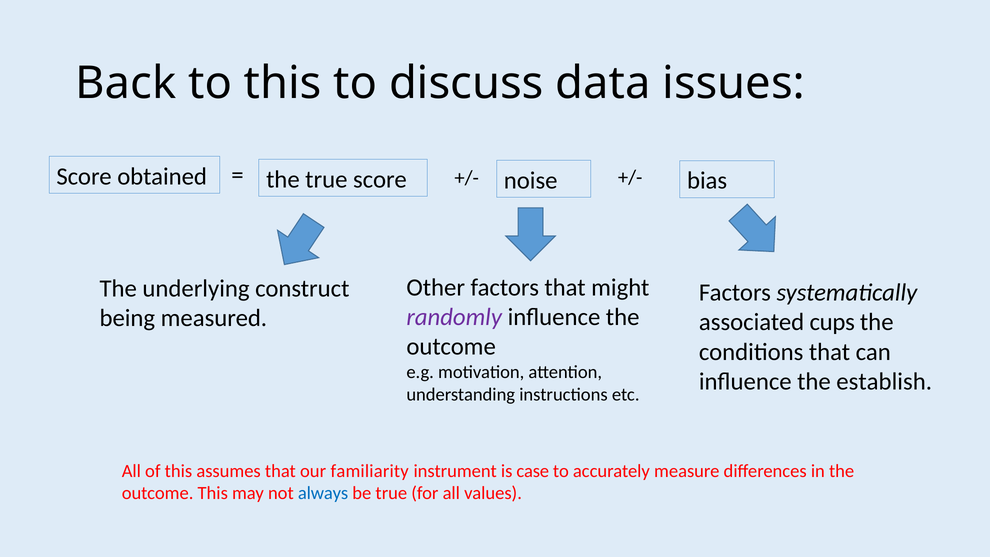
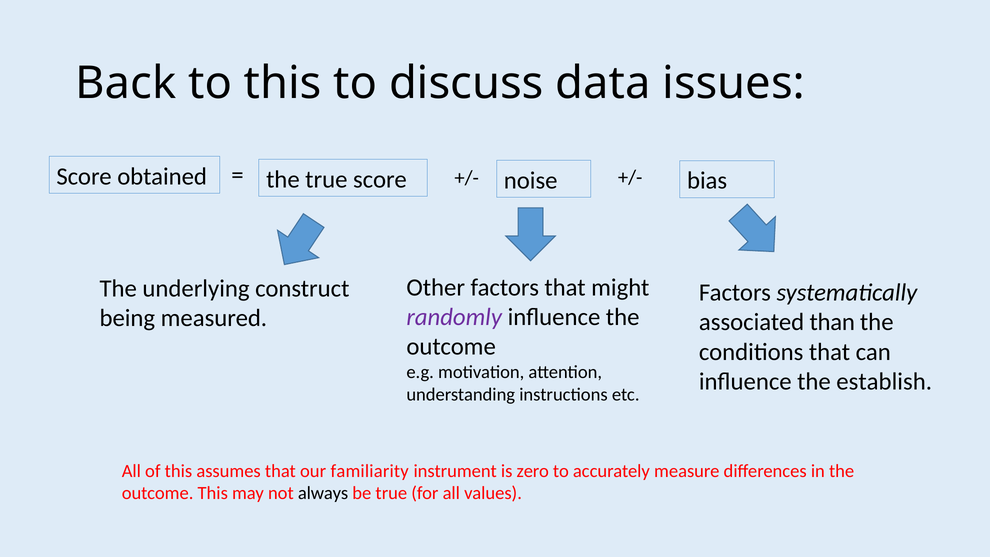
cups: cups -> than
case: case -> zero
always colour: blue -> black
